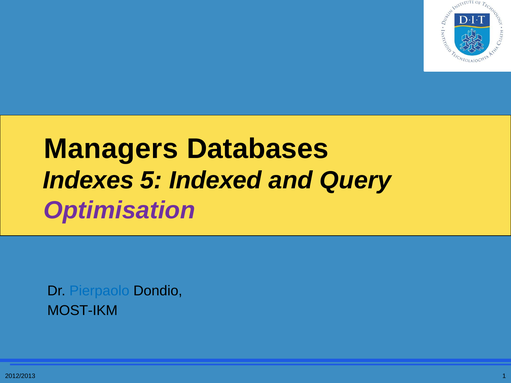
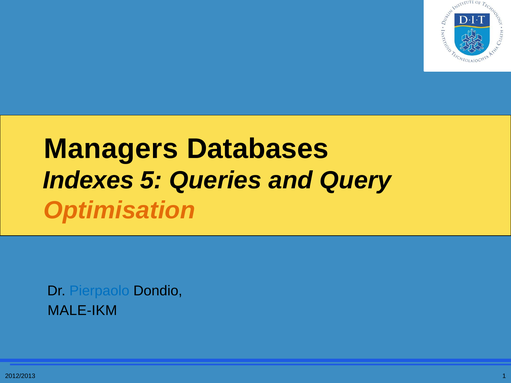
Indexed: Indexed -> Queries
Optimisation colour: purple -> orange
MOST-IKM: MOST-IKM -> MALE-IKM
